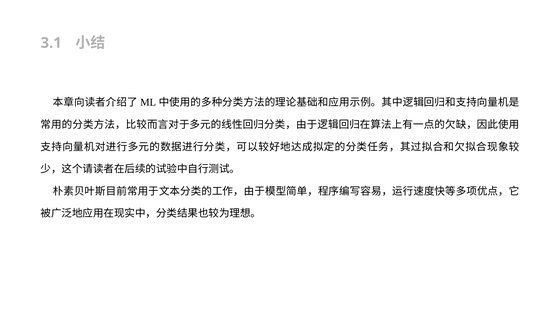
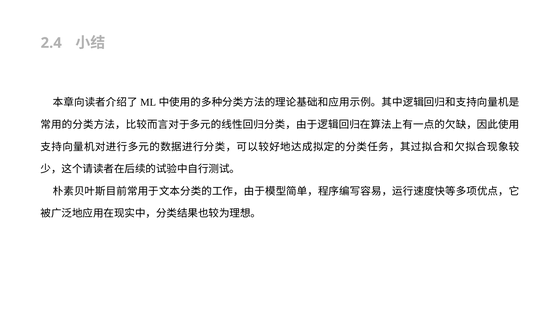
3.1: 3.1 -> 2.4
